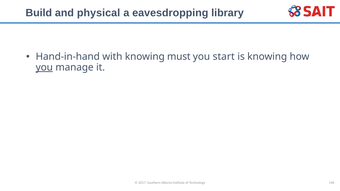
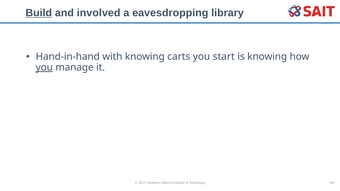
Build underline: none -> present
physical: physical -> involved
must: must -> carts
